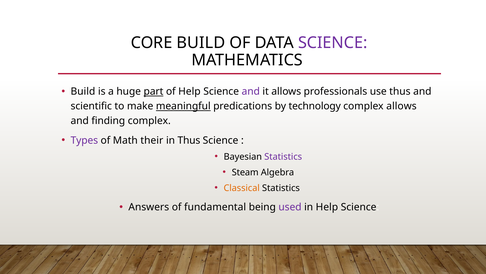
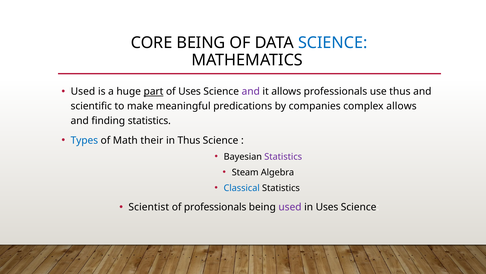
CORE BUILD: BUILD -> BEING
SCIENCE at (333, 43) colour: purple -> blue
Build at (83, 91): Build -> Used
of Help: Help -> Uses
meaningful underline: present -> none
technology: technology -> companies
finding complex: complex -> statistics
Types colour: purple -> blue
Classical colour: orange -> blue
Answers: Answers -> Scientist
of fundamental: fundamental -> professionals
in Help: Help -> Uses
